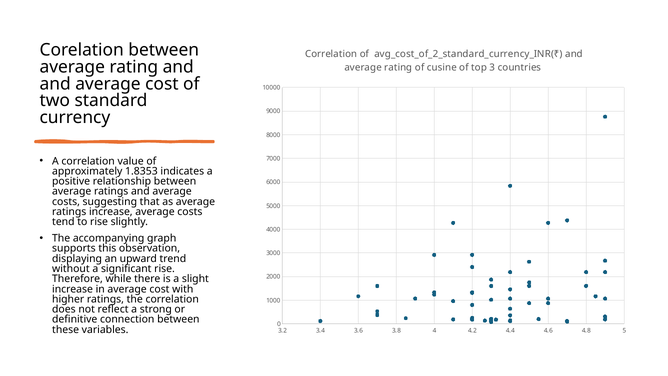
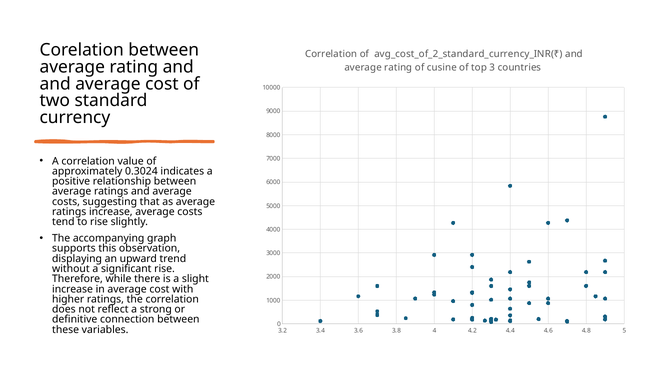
1.8353: 1.8353 -> 0.3024
